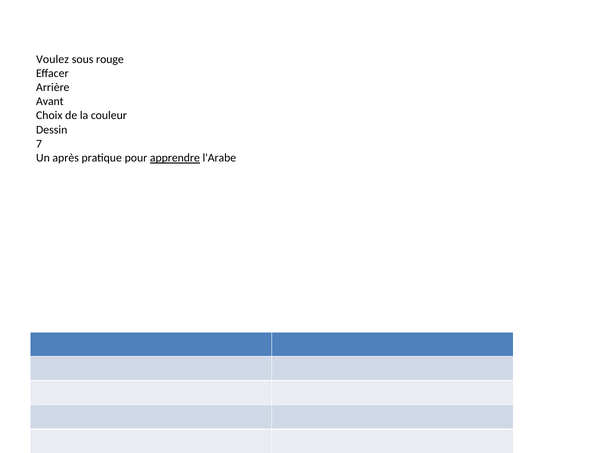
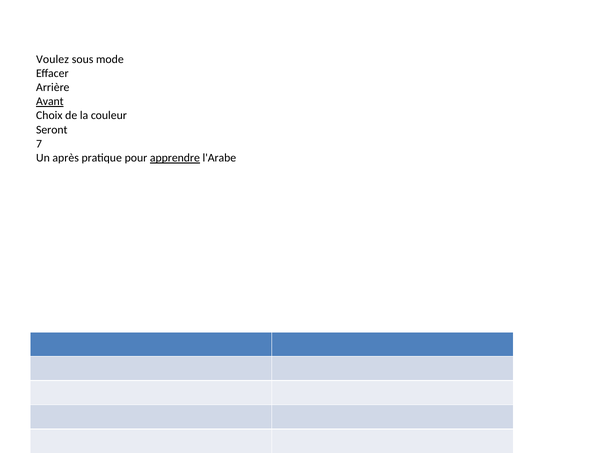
rouge: rouge -> mode
Avant underline: none -> present
Dessin: Dessin -> Seront
